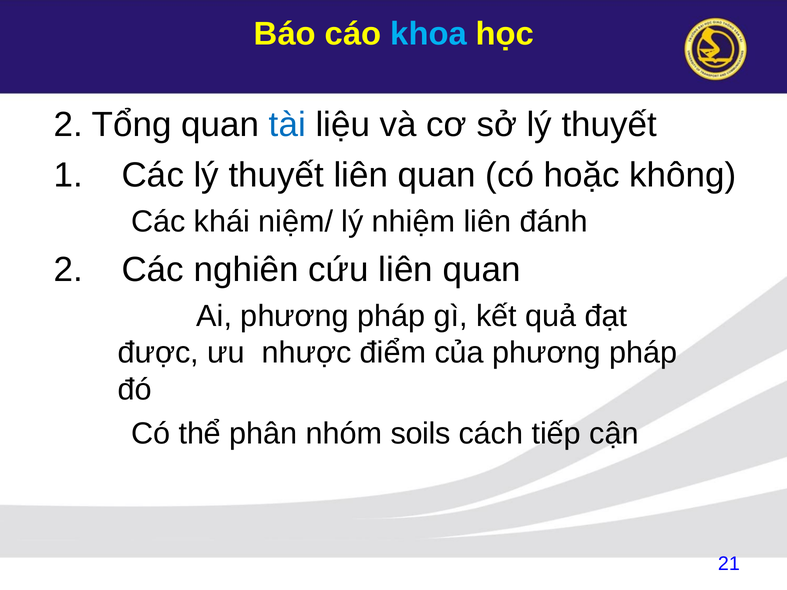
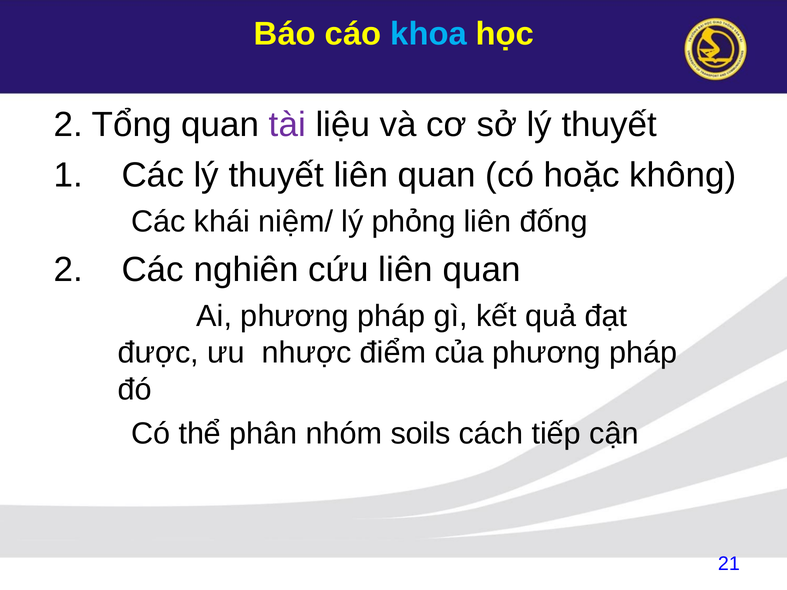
tài colour: blue -> purple
nhiệm: nhiệm -> phỏng
đánh: đánh -> đống
